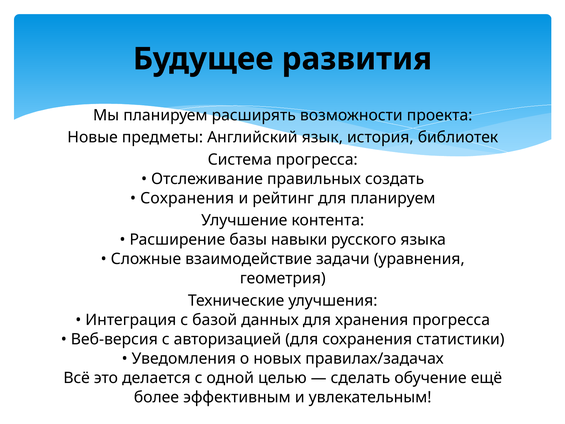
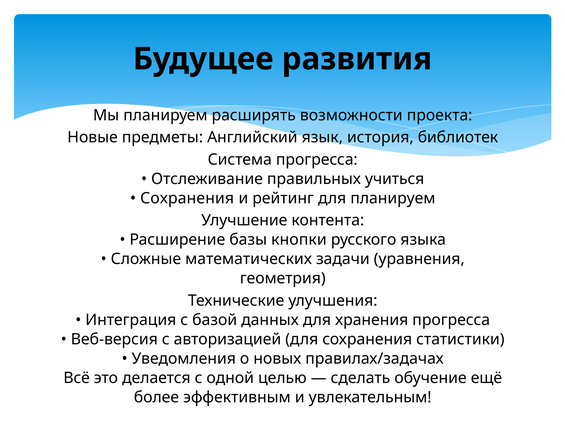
создать: создать -> учиться
навыки: навыки -> кнопки
взаимодействие: взаимодействие -> математических
